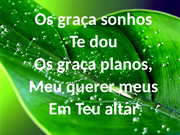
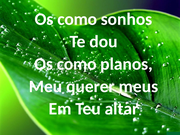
graça at (77, 19): graça -> como
graça at (77, 64): graça -> como
